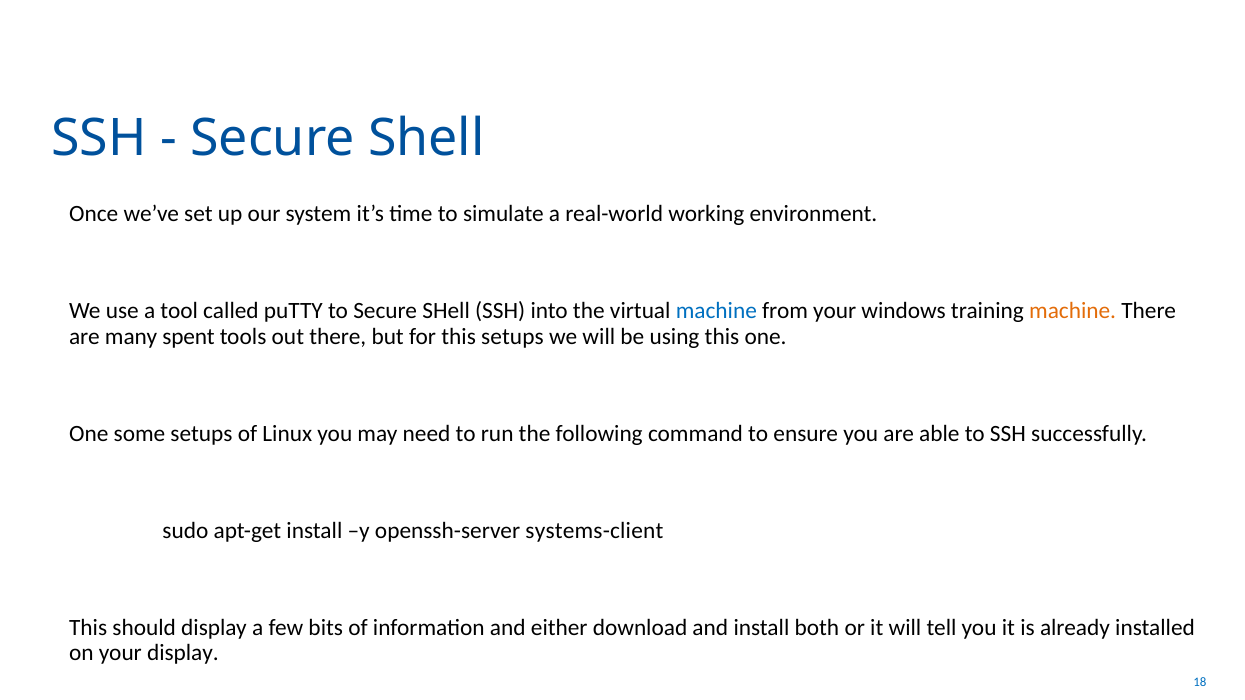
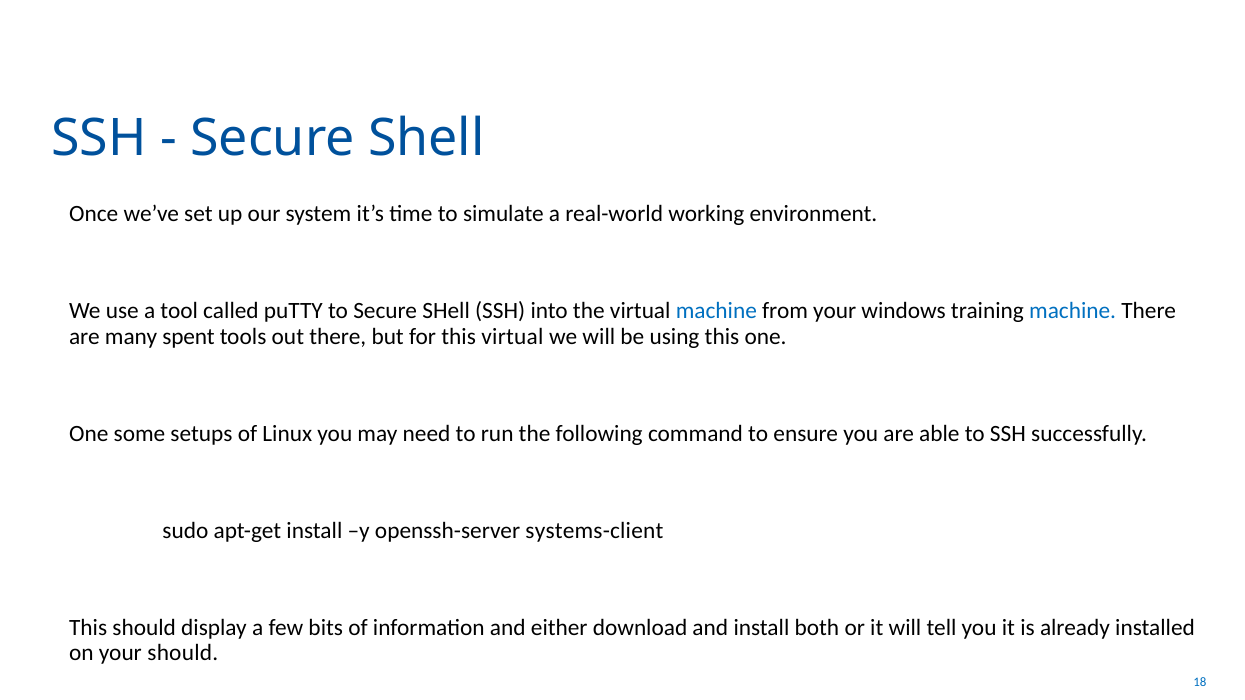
machine at (1073, 311) colour: orange -> blue
this setups: setups -> virtual
your display: display -> should
